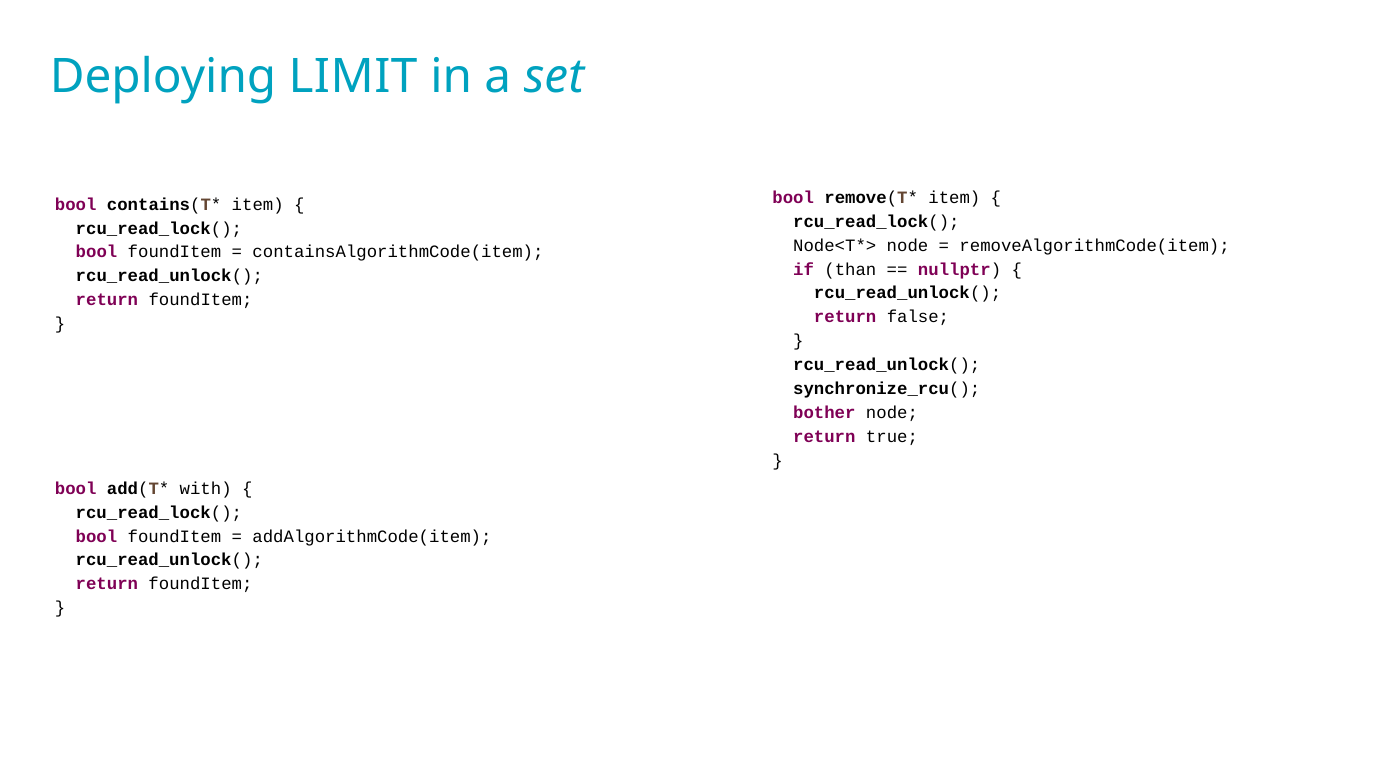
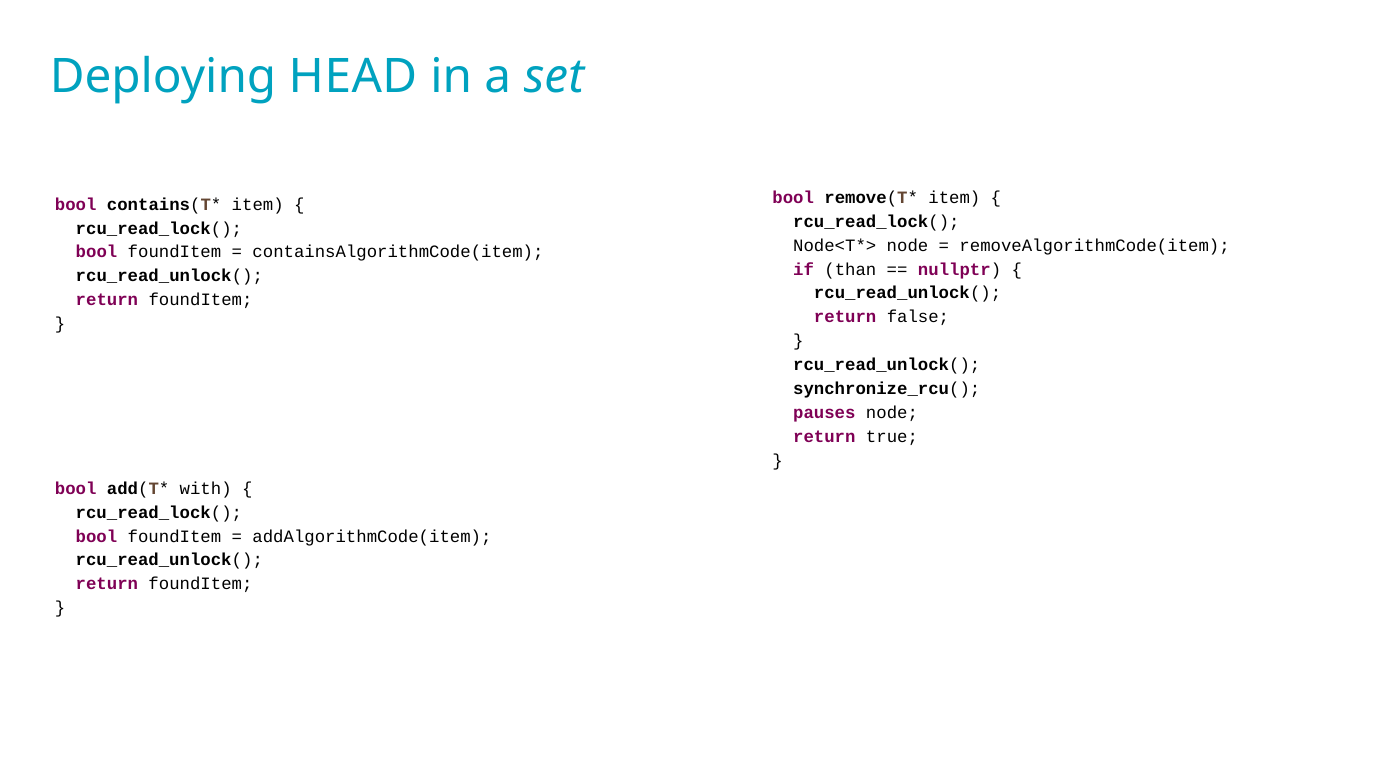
LIMIT: LIMIT -> HEAD
bother: bother -> pauses
